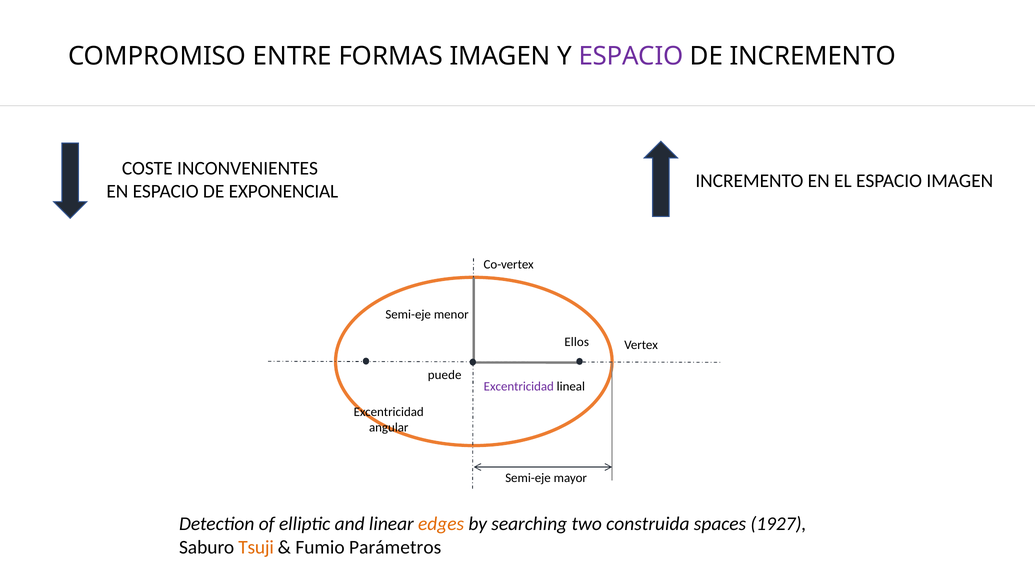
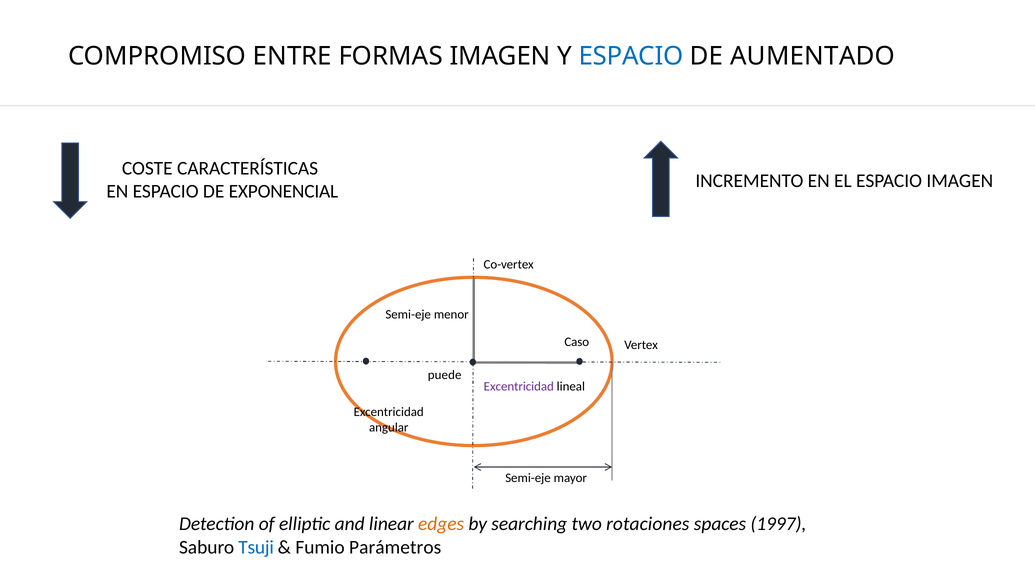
ESPACIO at (631, 56) colour: purple -> blue
DE INCREMENTO: INCREMENTO -> AUMENTADO
INCONVENIENTES: INCONVENIENTES -> CARACTERÍSTICAS
Ellos: Ellos -> Caso
construida: construida -> rotaciones
1927: 1927 -> 1997
Tsuji colour: orange -> blue
